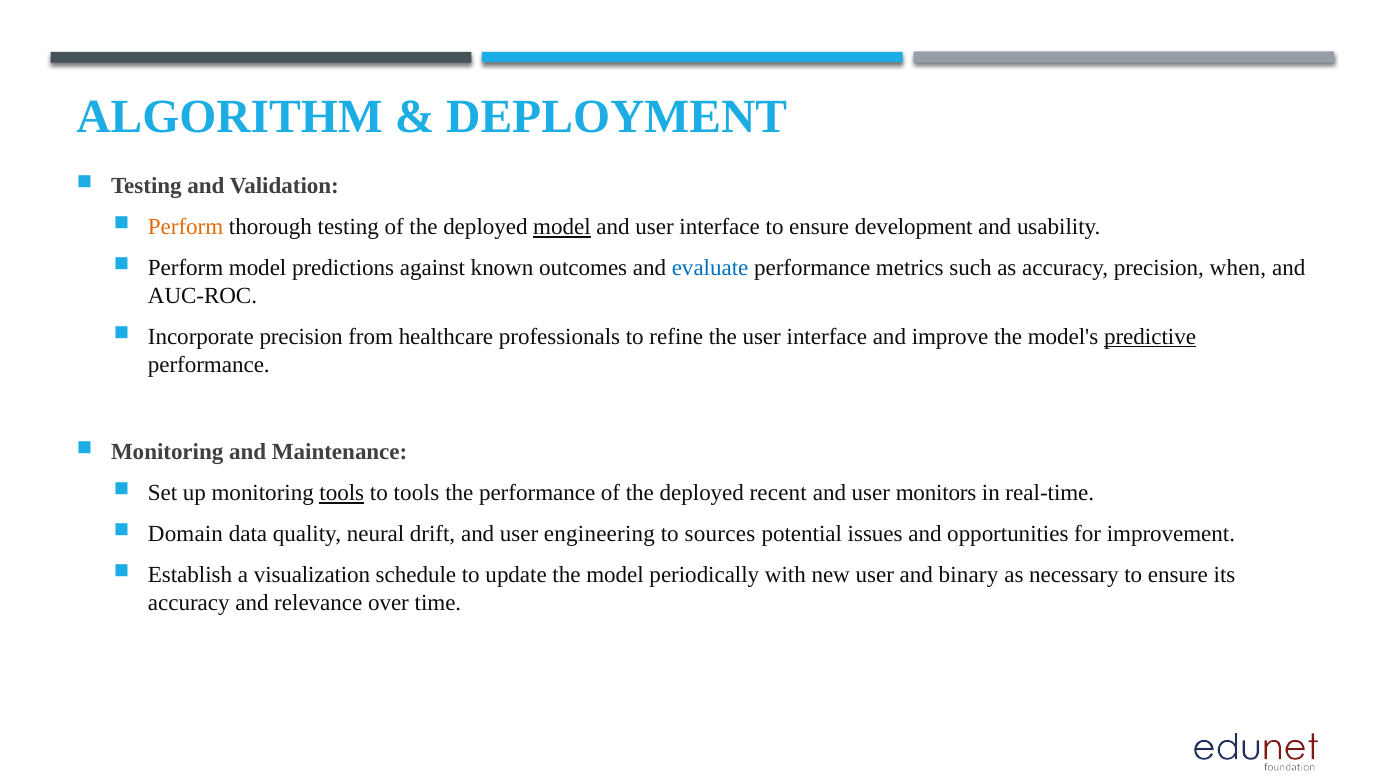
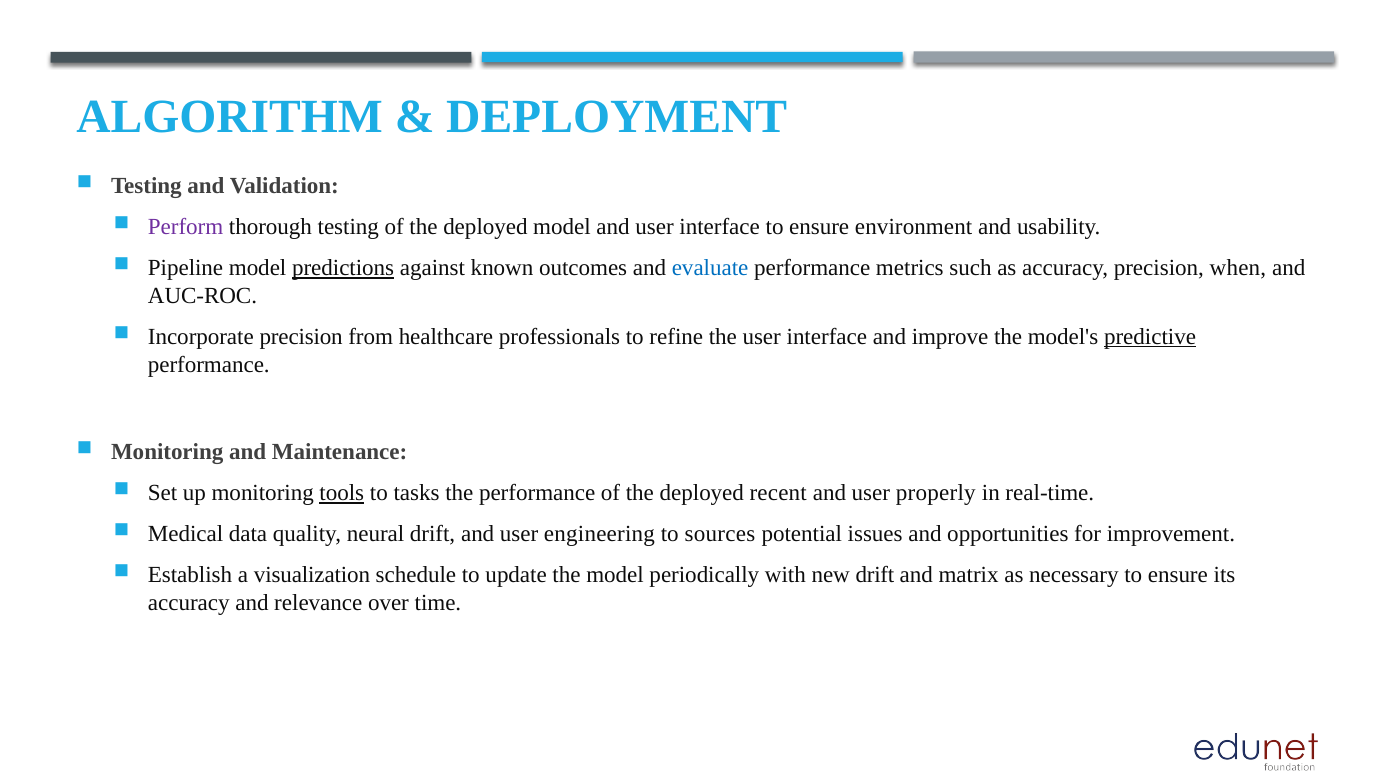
Perform at (186, 227) colour: orange -> purple
model at (562, 227) underline: present -> none
development: development -> environment
Perform at (186, 268): Perform -> Pipeline
predictions underline: none -> present
to tools: tools -> tasks
monitors: monitors -> properly
Domain: Domain -> Medical
new user: user -> drift
binary: binary -> matrix
